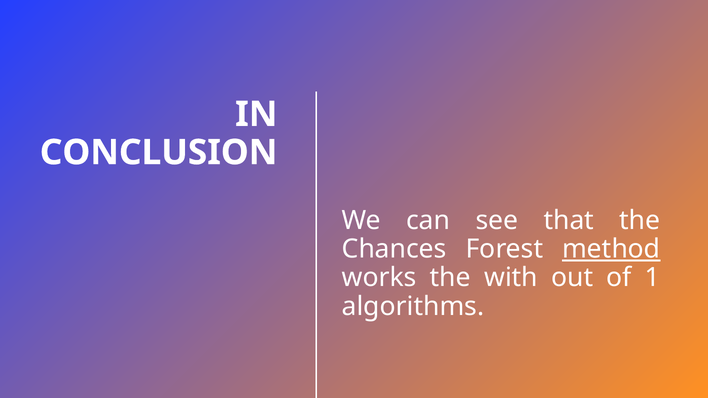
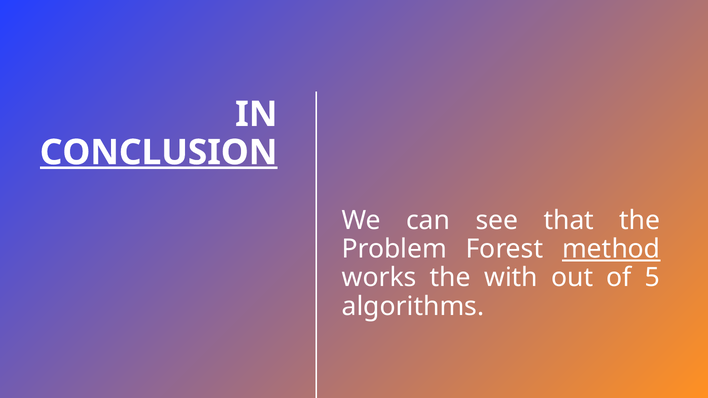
CONCLUSION underline: none -> present
Chances: Chances -> Problem
1: 1 -> 5
